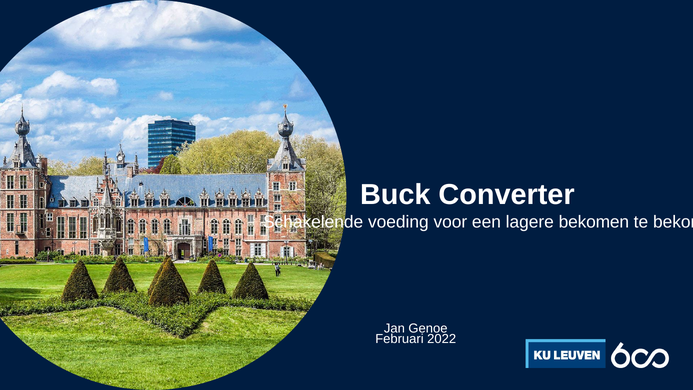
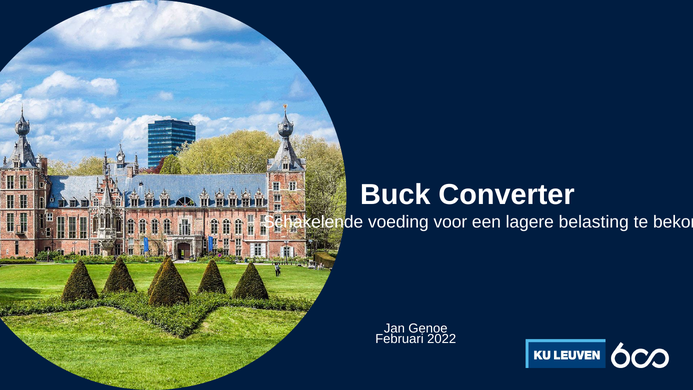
lagere bekomen: bekomen -> belasting
